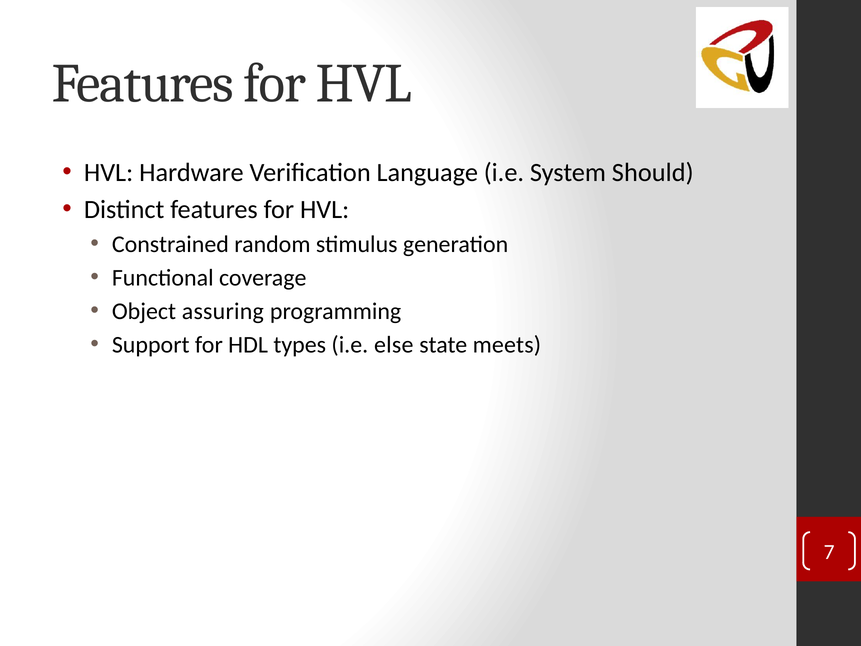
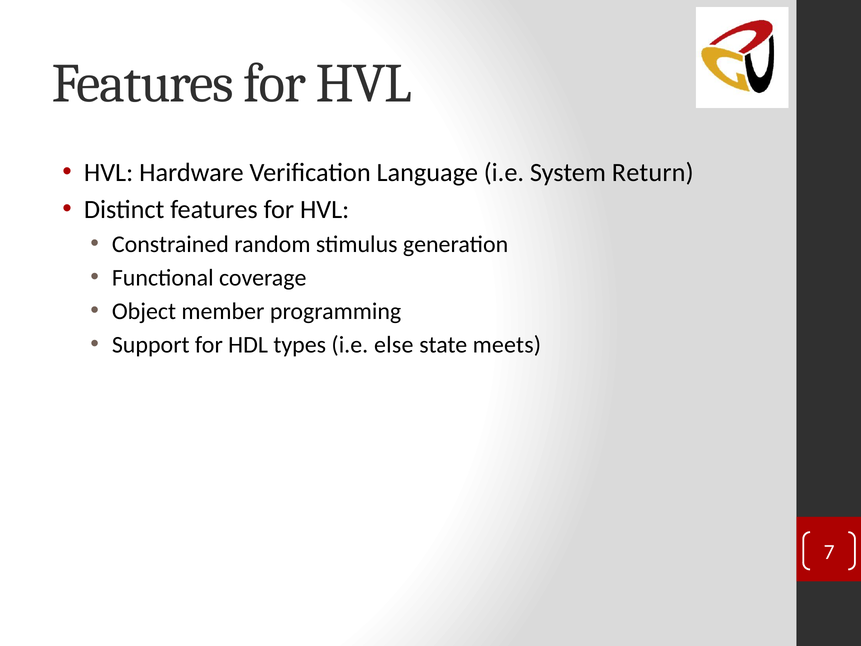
Should: Should -> Return
assuring: assuring -> member
